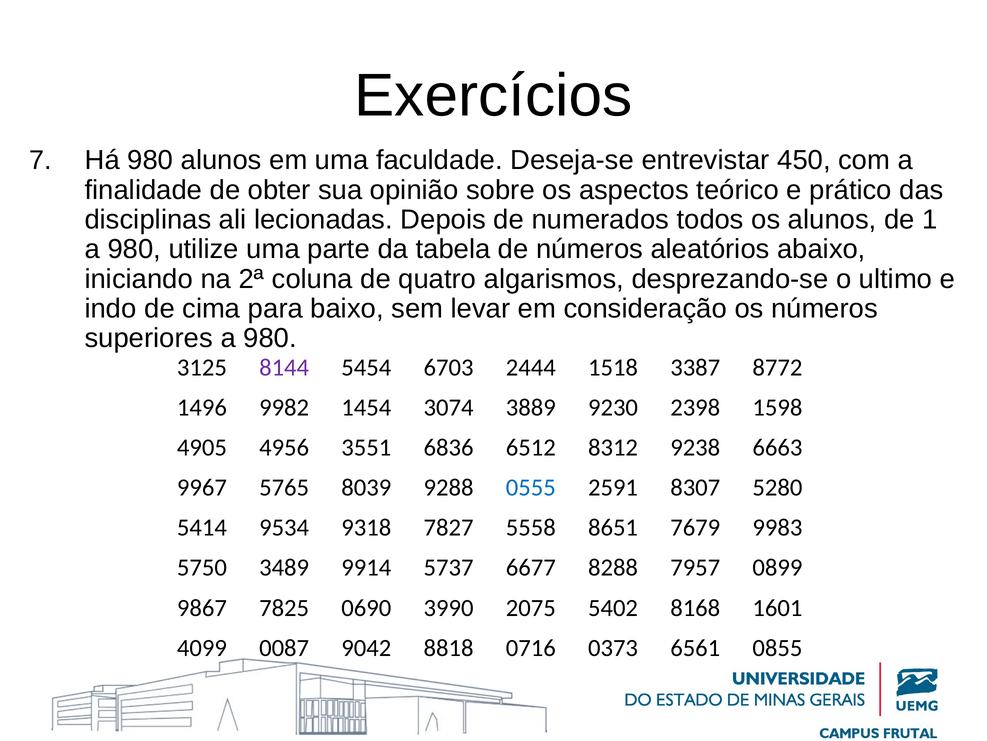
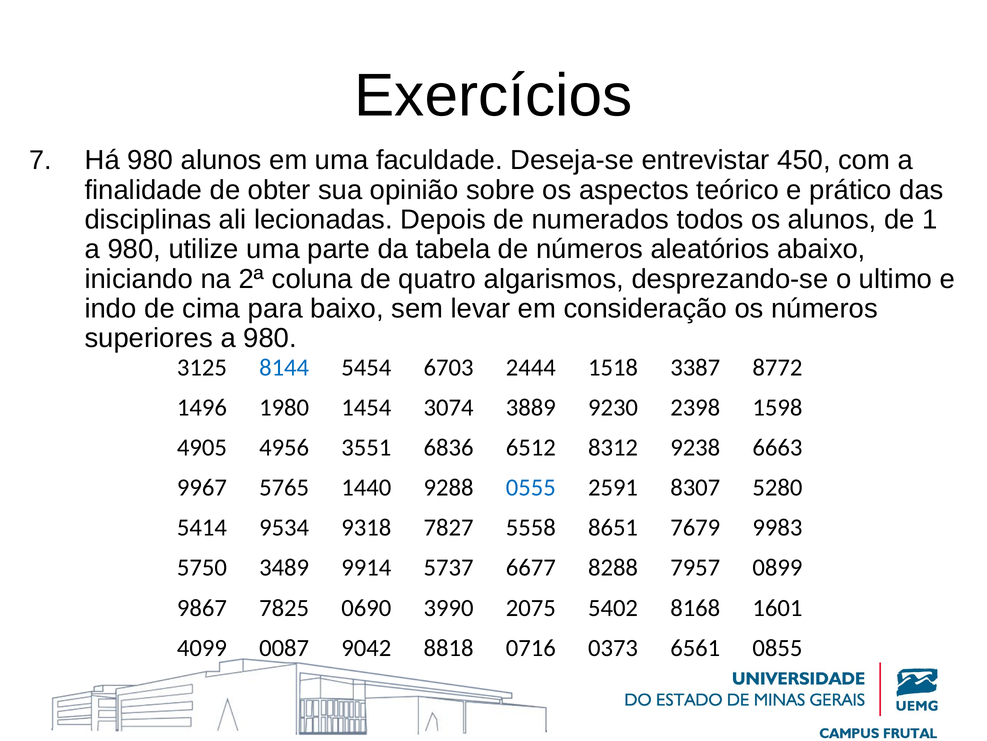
8144 colour: purple -> blue
9982: 9982 -> 1980
8039: 8039 -> 1440
